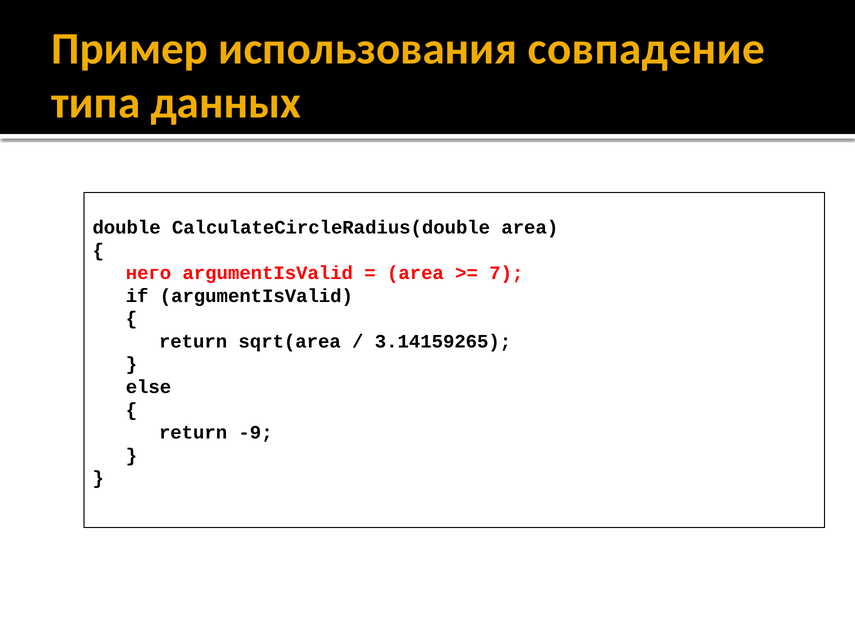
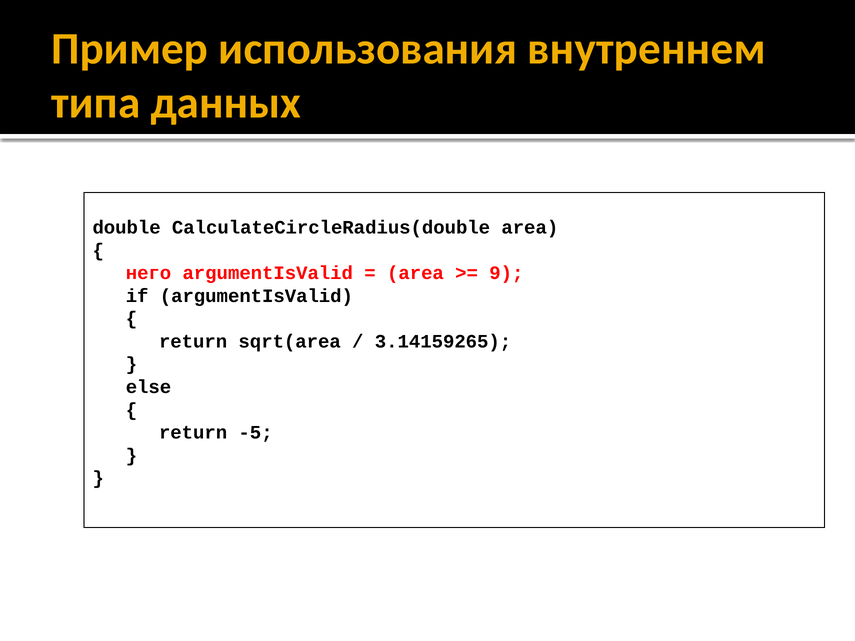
совпадение: совпадение -> внутреннем
7: 7 -> 9
-9: -9 -> -5
